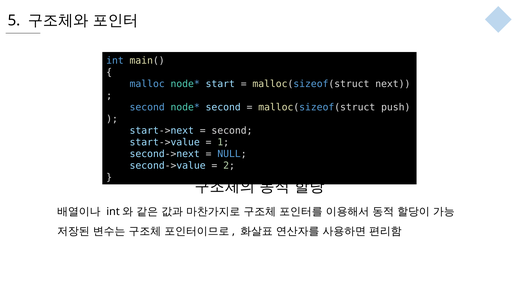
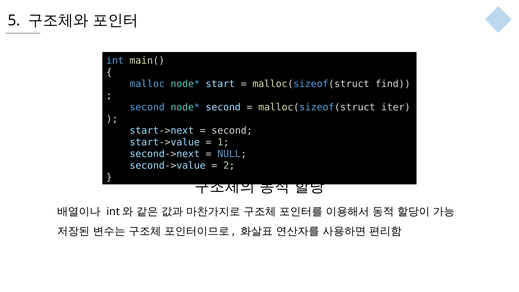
next: next -> find
push: push -> iter
